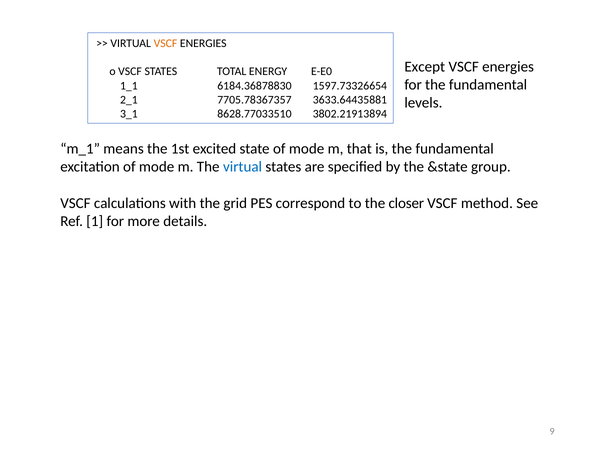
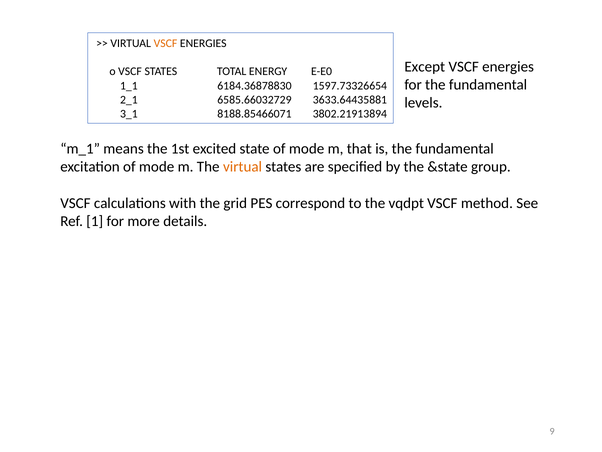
7705.78367357: 7705.78367357 -> 6585.66032729
8628.77033510: 8628.77033510 -> 8188.85466071
virtual at (243, 167) colour: blue -> orange
closer: closer -> vqdpt
